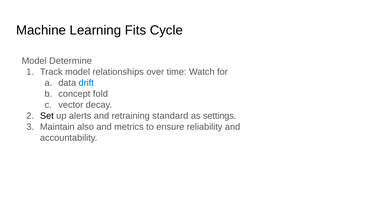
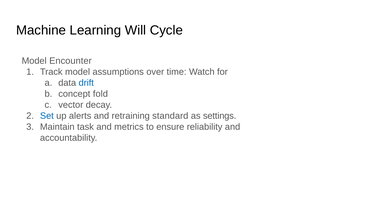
Fits: Fits -> Will
Determine: Determine -> Encounter
relationships: relationships -> assumptions
Set colour: black -> blue
also: also -> task
